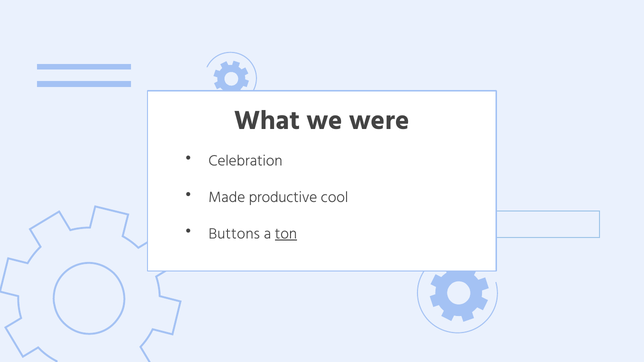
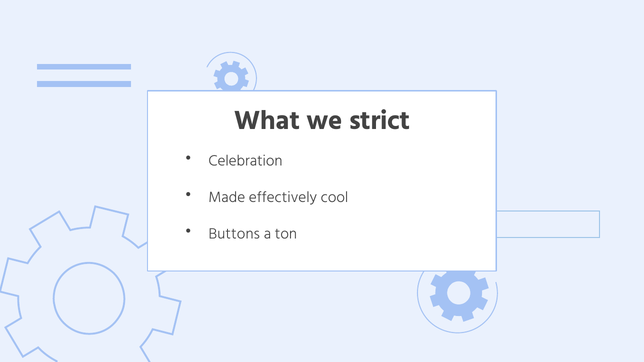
were: were -> strict
productive: productive -> effectively
ton underline: present -> none
